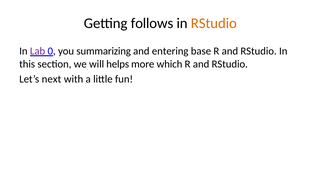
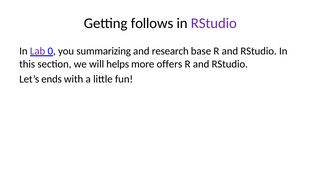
RStudio at (214, 23) colour: orange -> purple
entering: entering -> research
which: which -> offers
next: next -> ends
